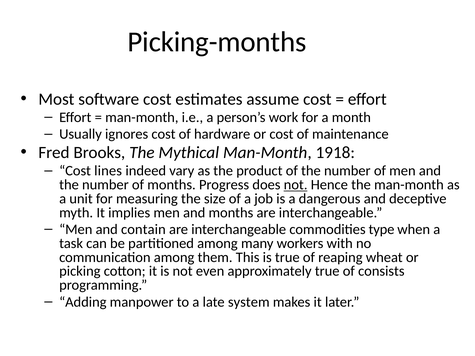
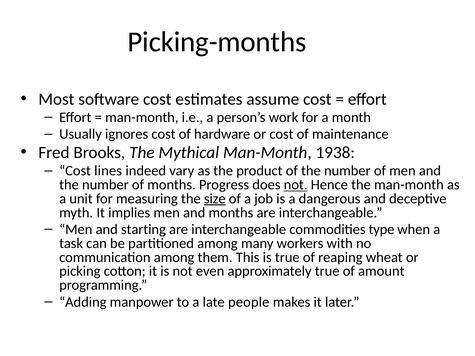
1918: 1918 -> 1938
size underline: none -> present
contain: contain -> starting
consists: consists -> amount
system: system -> people
